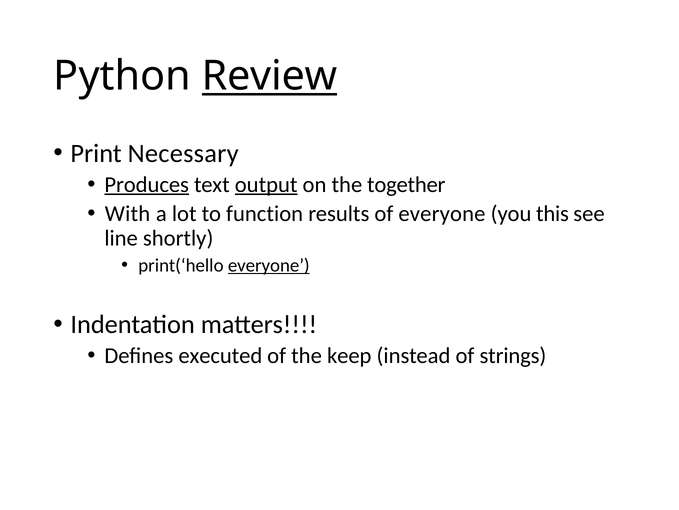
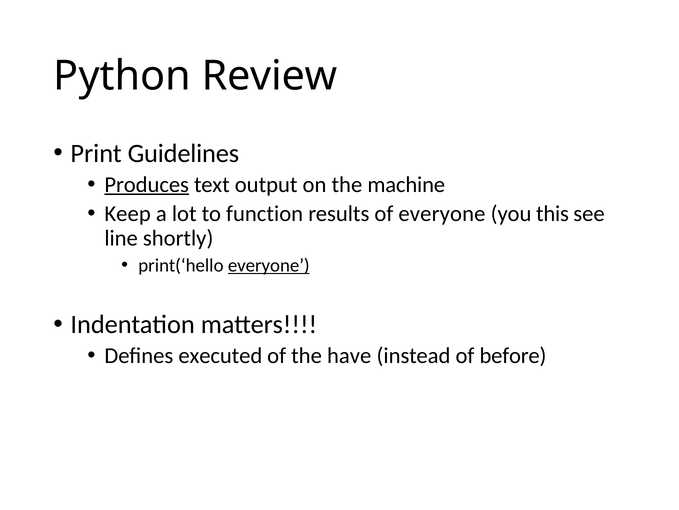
Review underline: present -> none
Necessary: Necessary -> Guidelines
output underline: present -> none
together: together -> machine
With: With -> Keep
keep: keep -> have
strings: strings -> before
